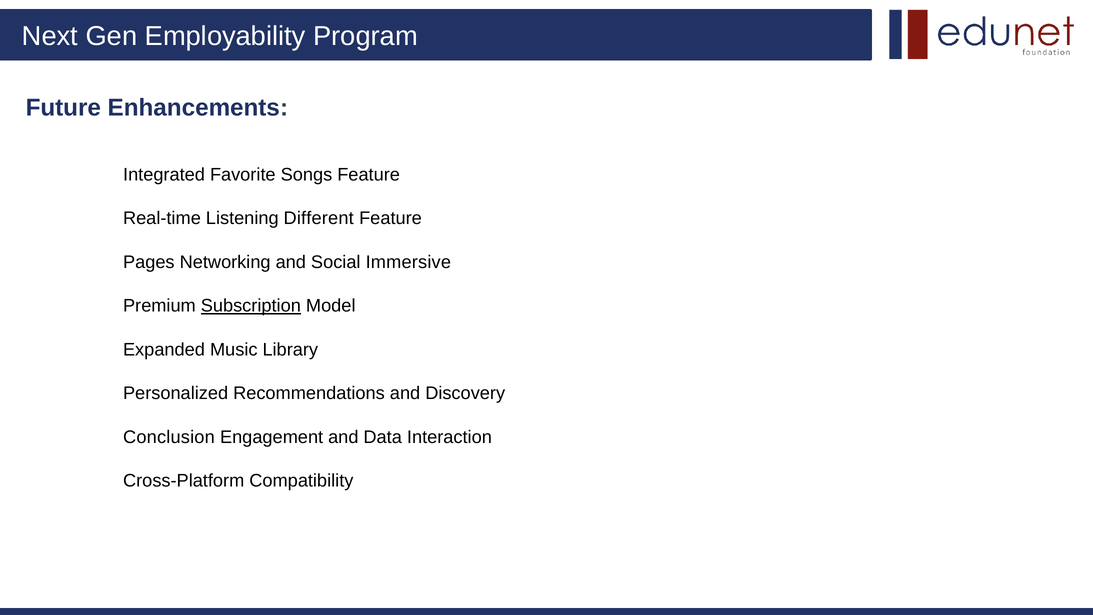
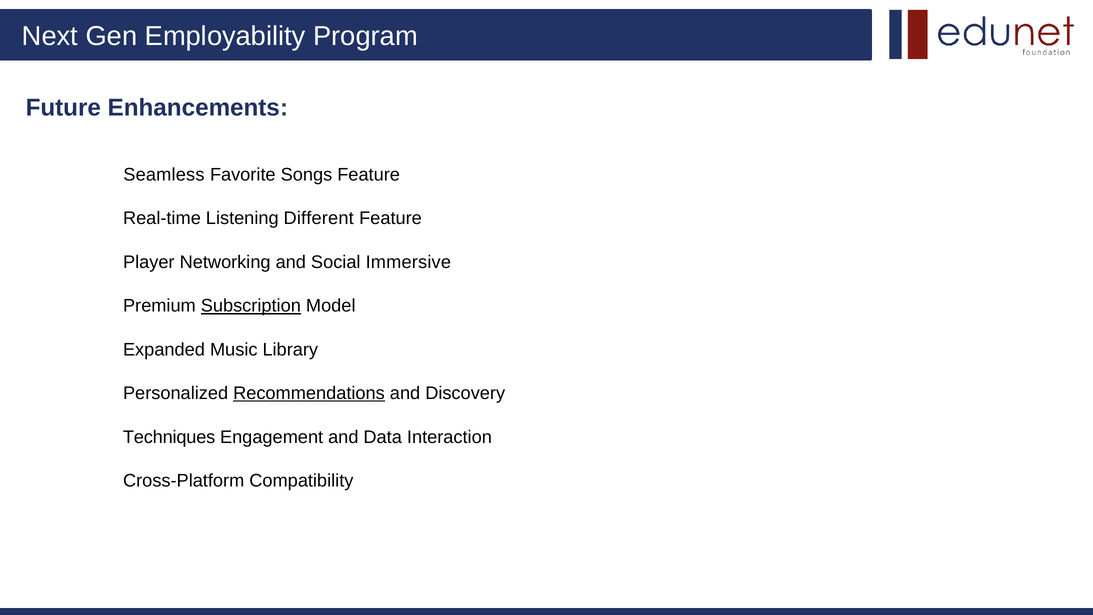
Integrated: Integrated -> Seamless
Pages: Pages -> Player
Recommendations underline: none -> present
Conclusion: Conclusion -> Techniques
